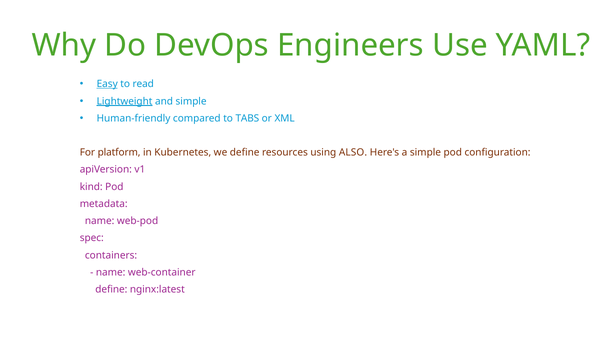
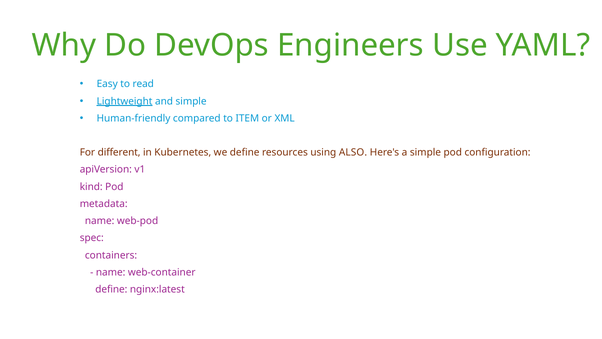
Easy underline: present -> none
TABS: TABS -> ITEM
platform: platform -> different
